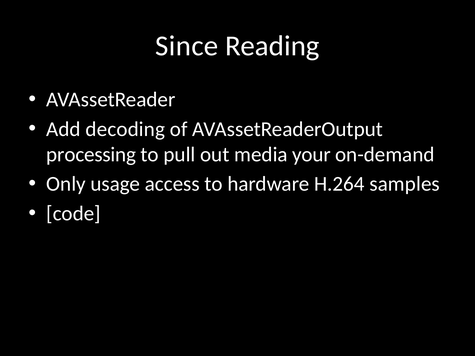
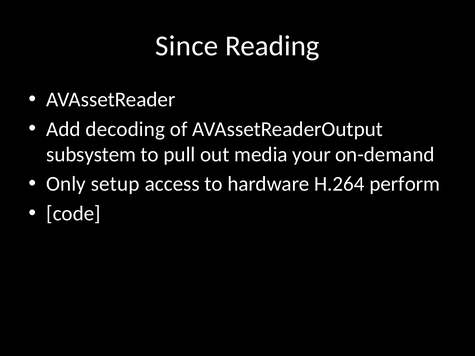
processing: processing -> subsystem
usage: usage -> setup
samples: samples -> perform
